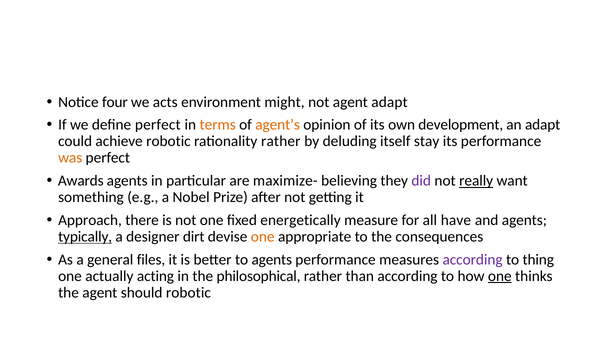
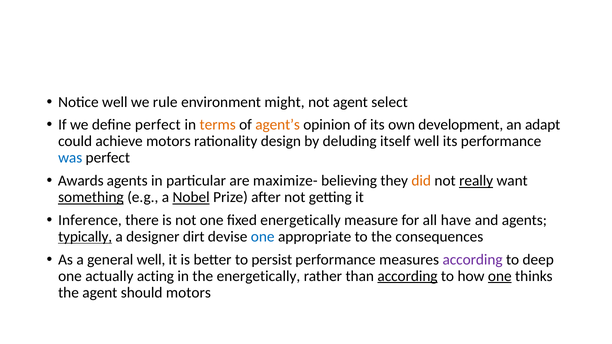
Notice four: four -> well
acts: acts -> rule
agent adapt: adapt -> select
achieve robotic: robotic -> motors
rationality rather: rather -> design
itself stay: stay -> well
was colour: orange -> blue
did colour: purple -> orange
something underline: none -> present
Nobel underline: none -> present
Approach: Approach -> Inference
one at (263, 237) colour: orange -> blue
general files: files -> well
to agents: agents -> persist
thing: thing -> deep
the philosophical: philosophical -> energetically
according at (408, 276) underline: none -> present
should robotic: robotic -> motors
